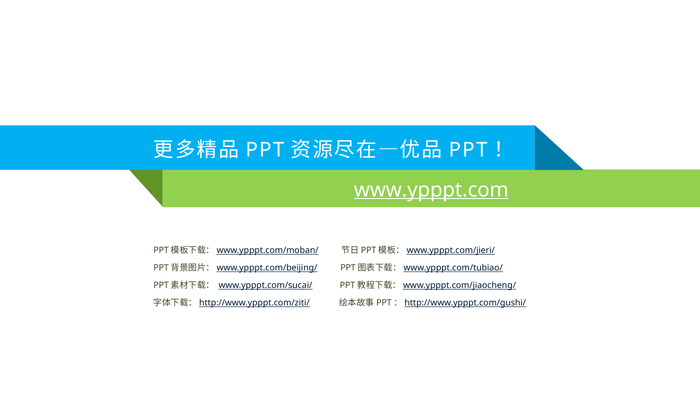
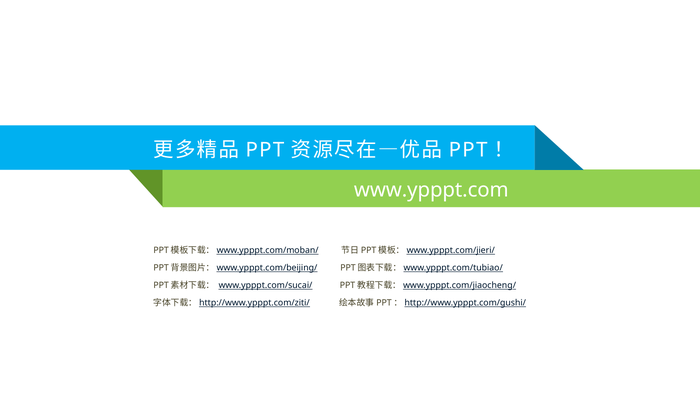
www.ypppt.com underline: present -> none
